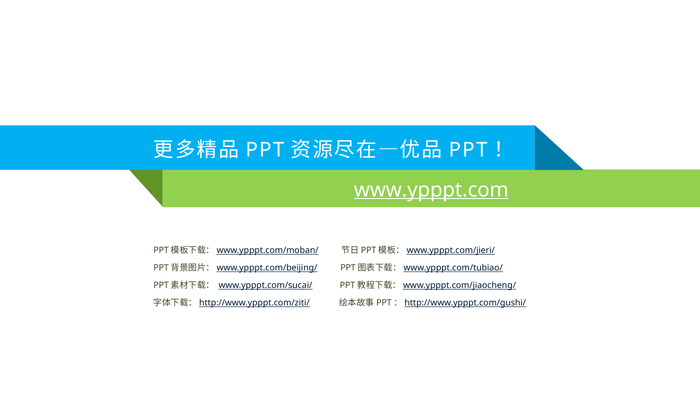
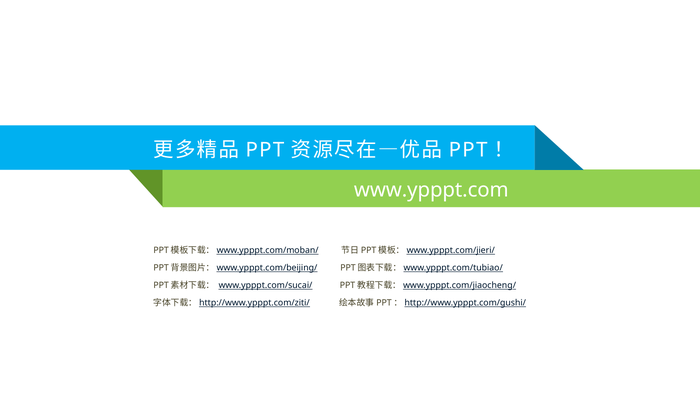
www.ypppt.com underline: present -> none
